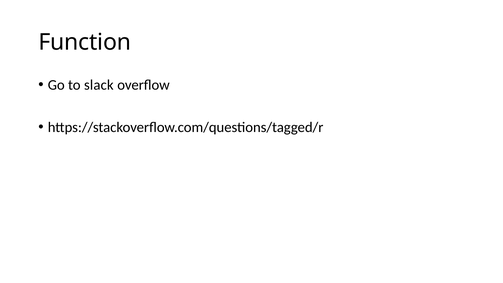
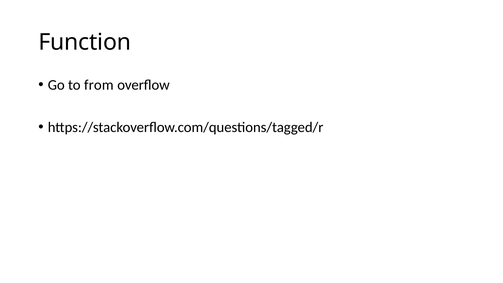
slack: slack -> from
